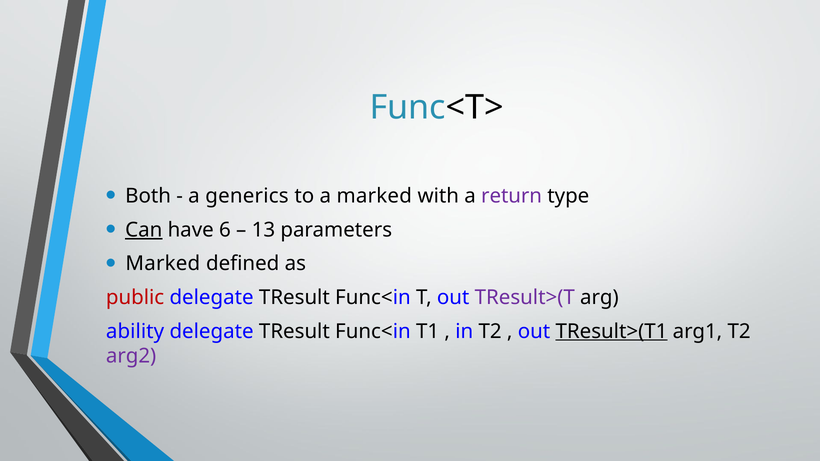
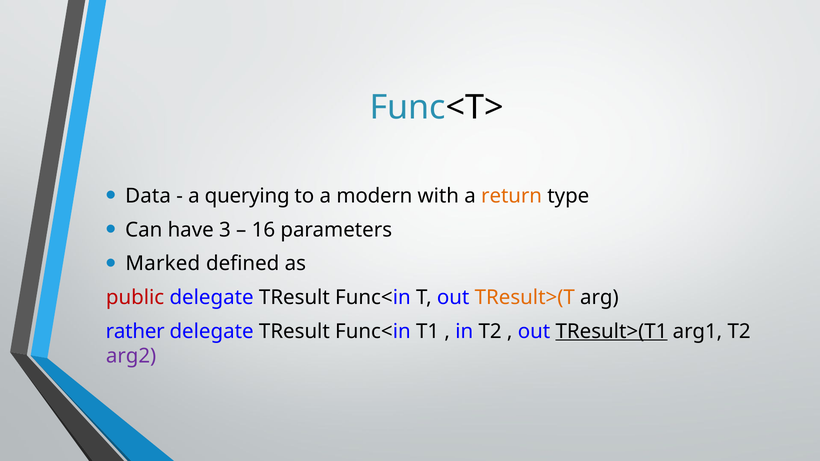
Both: Both -> Data
generics: generics -> querying
a marked: marked -> modern
return colour: purple -> orange
Can underline: present -> none
6: 6 -> 3
13: 13 -> 16
TResult>(T colour: purple -> orange
ability: ability -> rather
